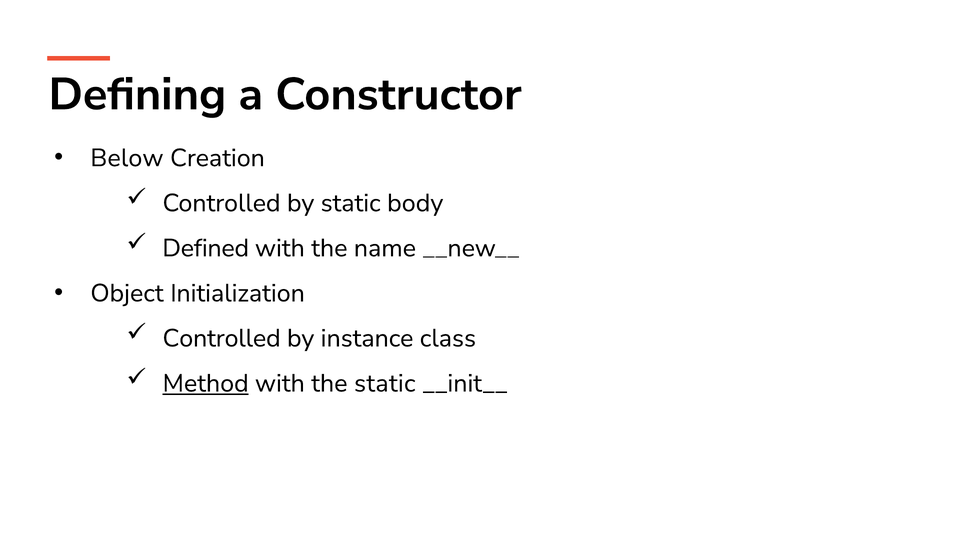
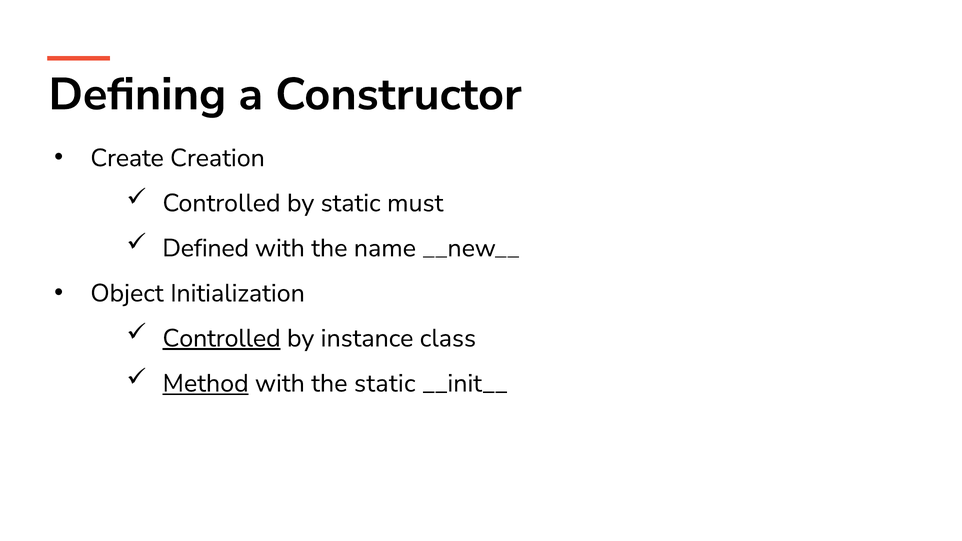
Below: Below -> Create
body: body -> must
Controlled at (222, 338) underline: none -> present
